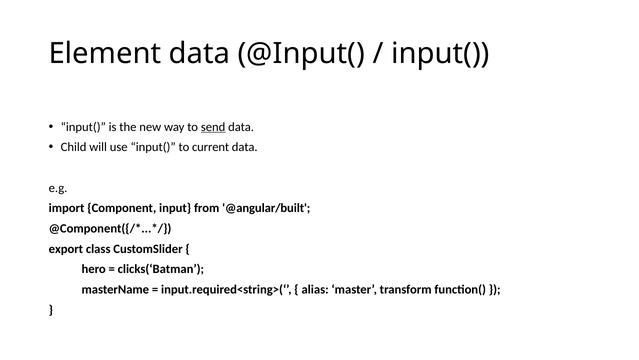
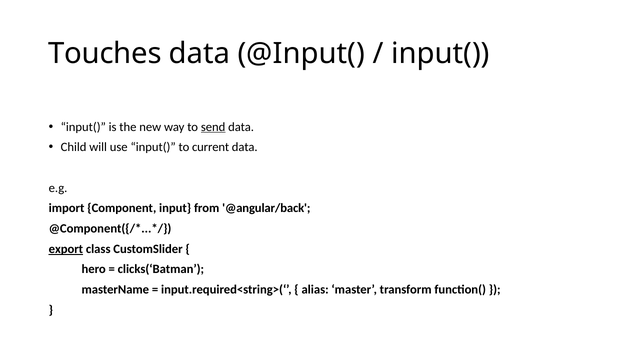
Element: Element -> Touches
@angular/built: @angular/built -> @angular/back
export underline: none -> present
